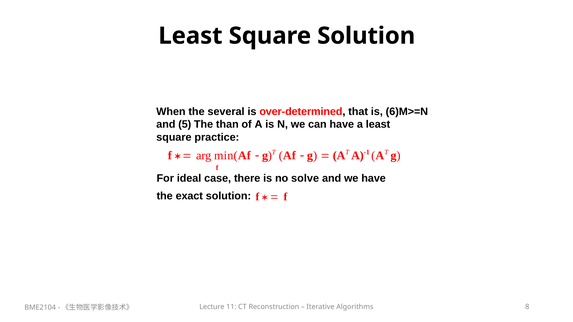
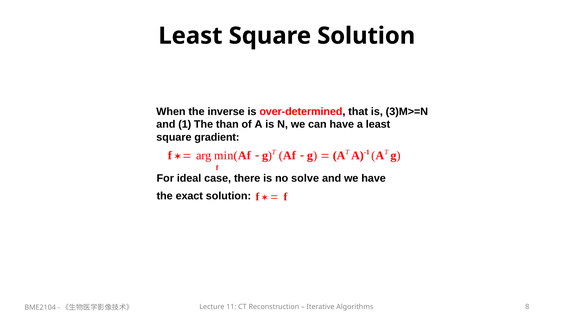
several: several -> inverse
6)M>=N: 6)M>=N -> 3)M>=N
5: 5 -> 1
practice: practice -> gradient
